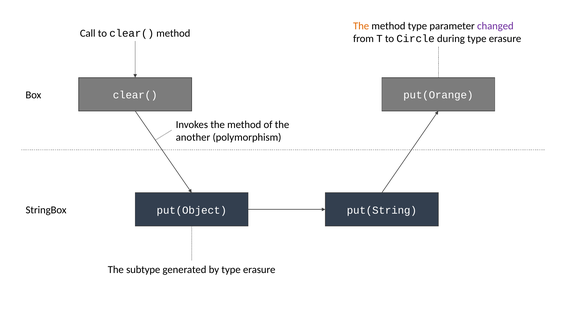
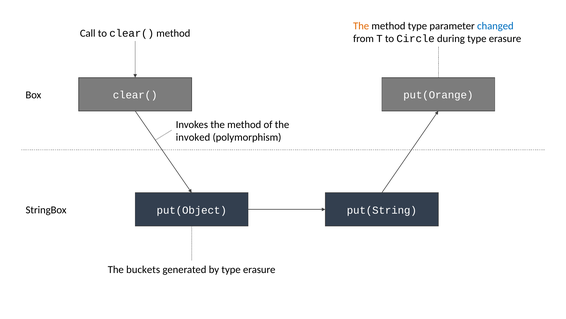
changed colour: purple -> blue
another: another -> invoked
subtype: subtype -> buckets
